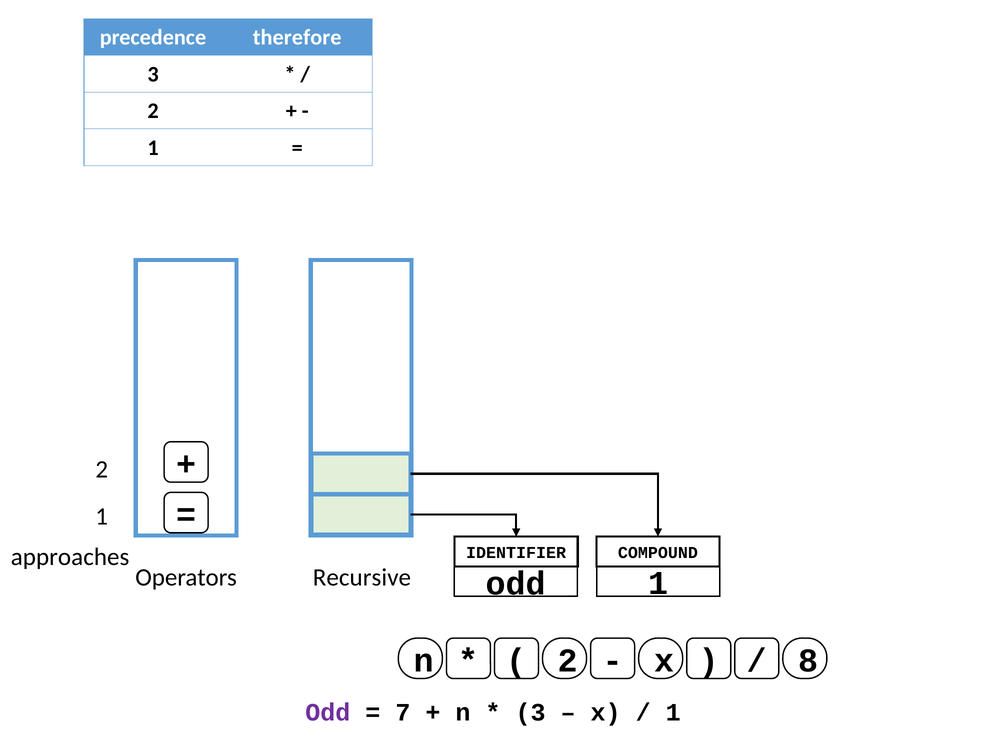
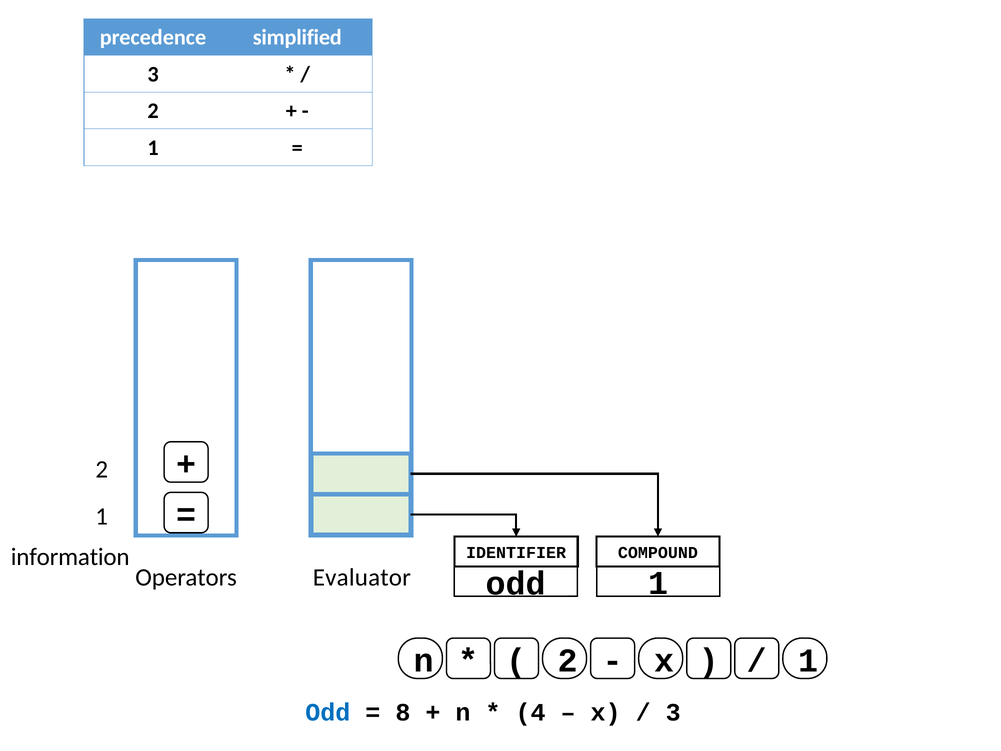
therefore: therefore -> simplified
approaches: approaches -> information
Recursive: Recursive -> Evaluator
8 at (808, 660): 8 -> 1
Odd at (328, 712) colour: purple -> blue
7: 7 -> 8
3 at (531, 712): 3 -> 4
1 at (673, 712): 1 -> 3
